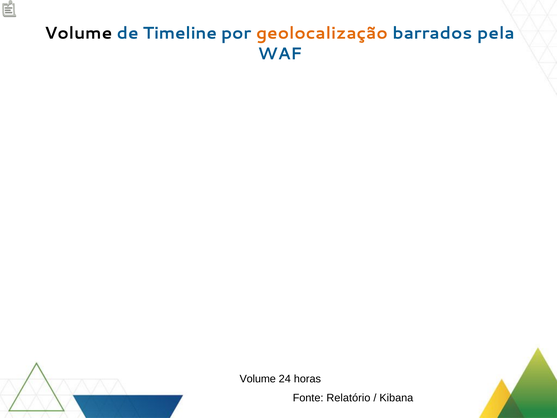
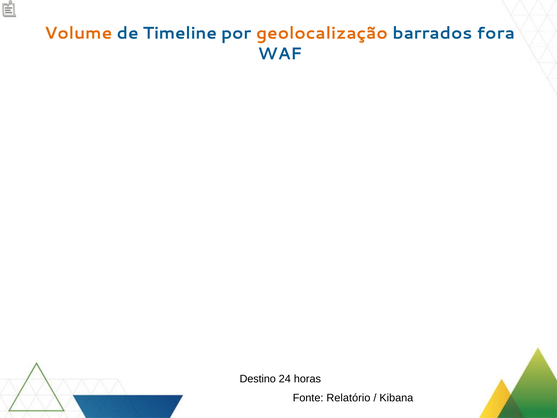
Volume at (78, 33) colour: black -> orange
pela: pela -> fora
Volume at (258, 379): Volume -> Destino
